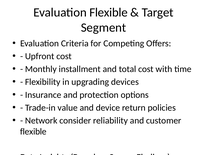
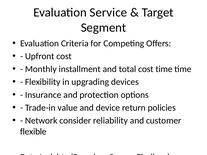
Evaluation Flexible: Flexible -> Service
cost with: with -> time
